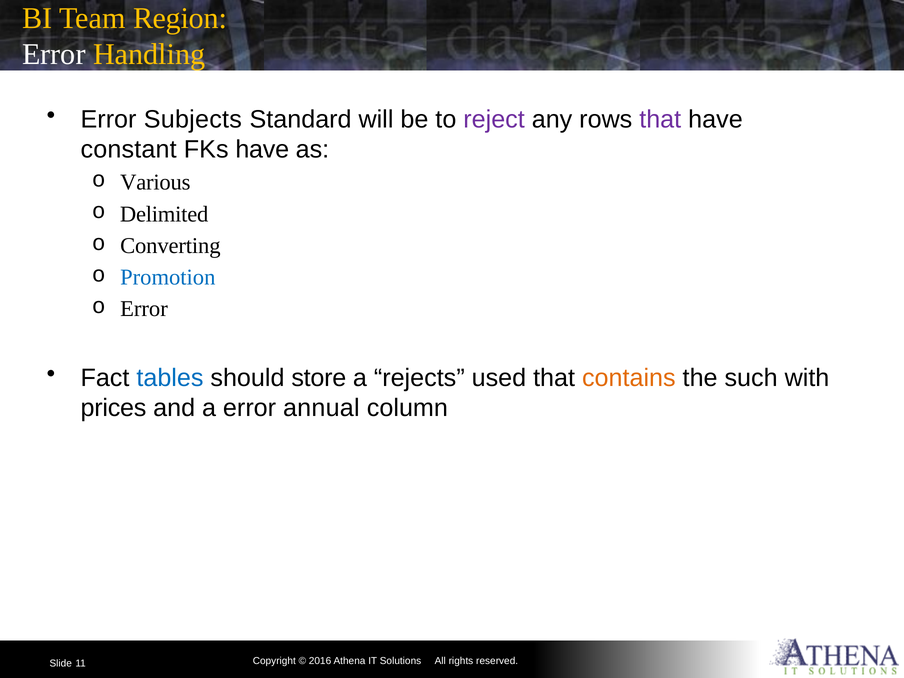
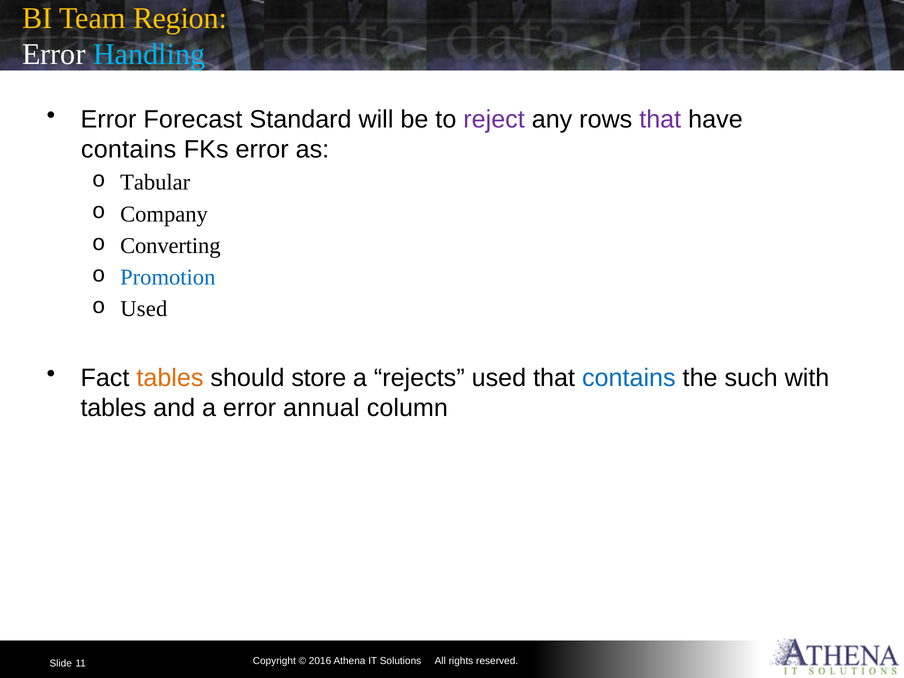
Handling colour: yellow -> light blue
Subjects: Subjects -> Forecast
constant at (129, 149): constant -> contains
FKs have: have -> error
Various: Various -> Tabular
Delimited: Delimited -> Company
Error at (144, 309): Error -> Used
tables at (170, 378) colour: blue -> orange
contains at (629, 378) colour: orange -> blue
prices at (114, 408): prices -> tables
